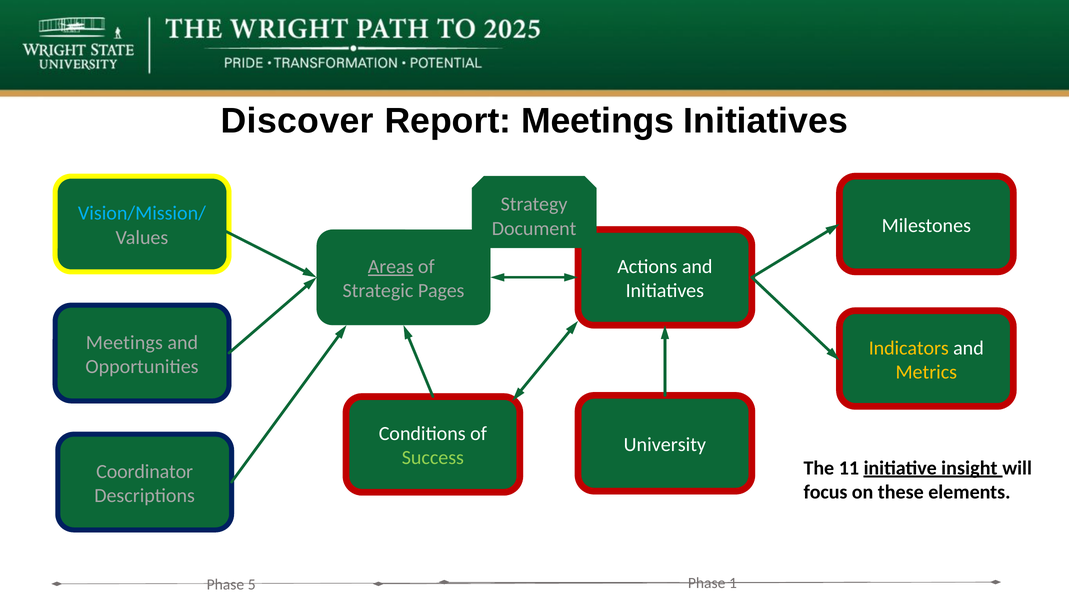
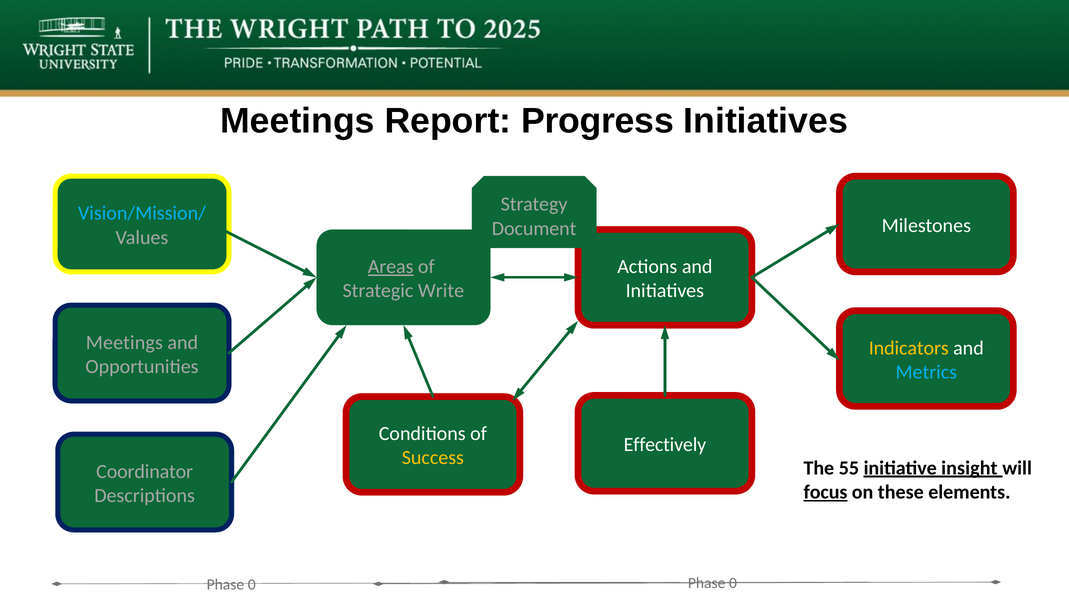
Discover at (297, 121): Discover -> Meetings
Report Meetings: Meetings -> Progress
Pages: Pages -> Write
Metrics colour: yellow -> light blue
University: University -> Effectively
Success colour: light green -> yellow
11: 11 -> 55
focus underline: none -> present
5 at (252, 585): 5 -> 0
1 at (733, 583): 1 -> 0
